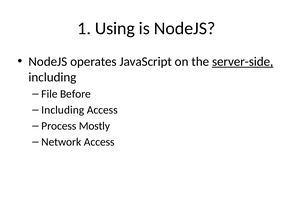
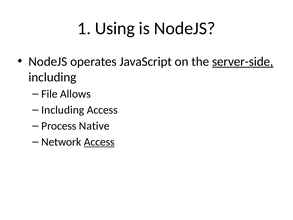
Before: Before -> Allows
Mostly: Mostly -> Native
Access at (99, 142) underline: none -> present
